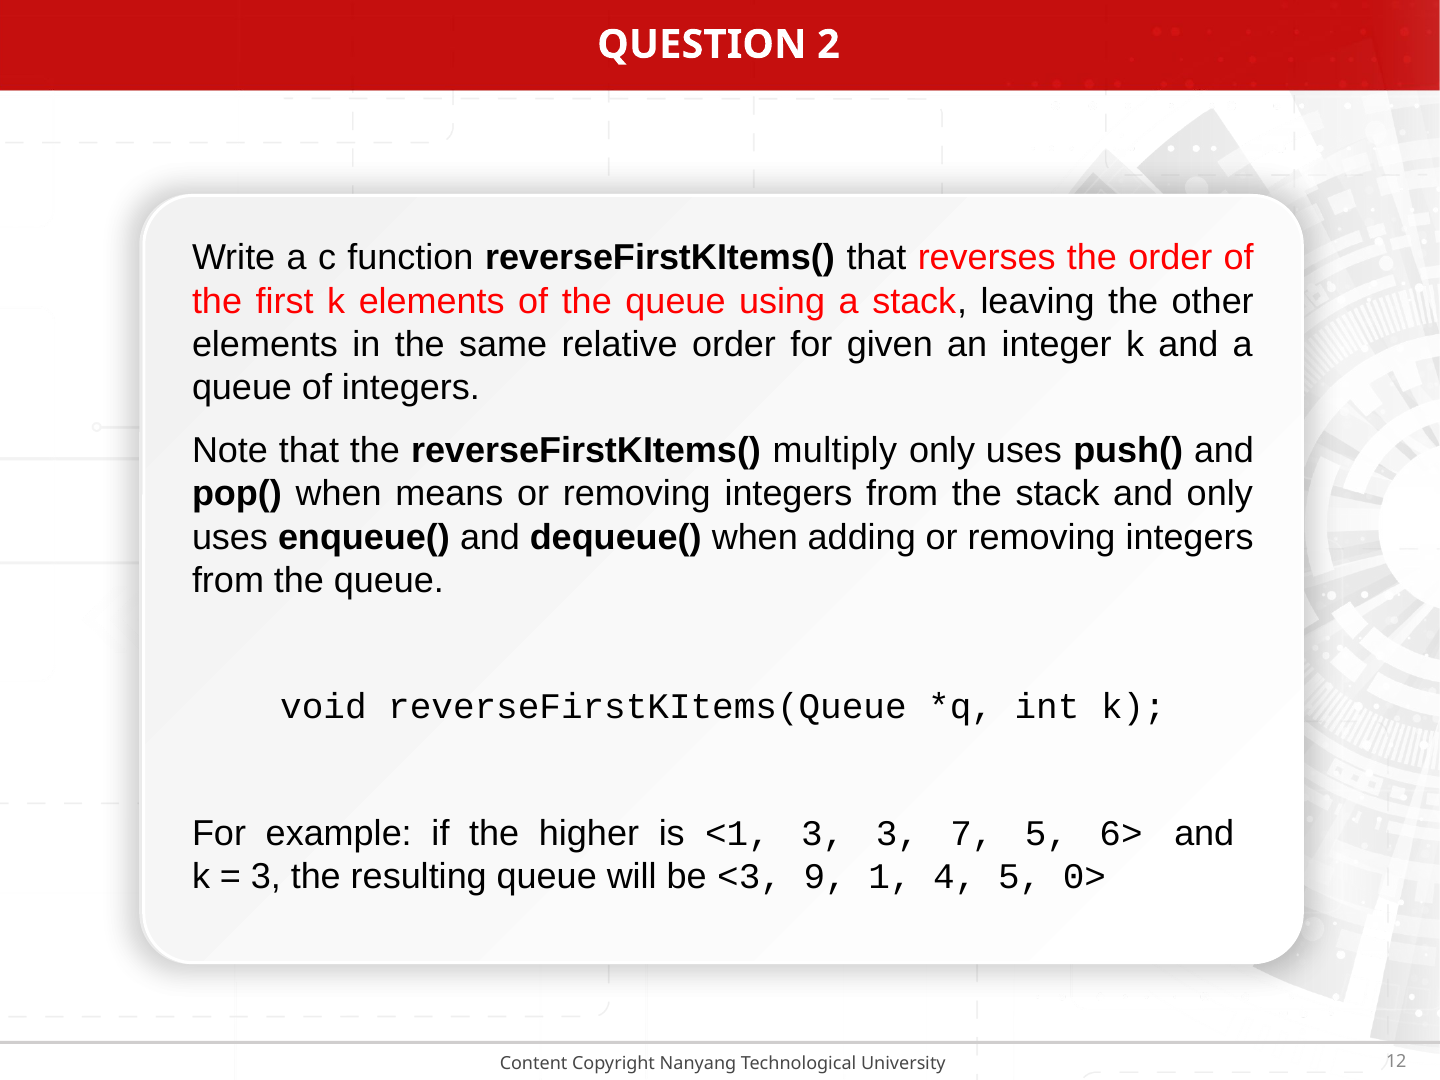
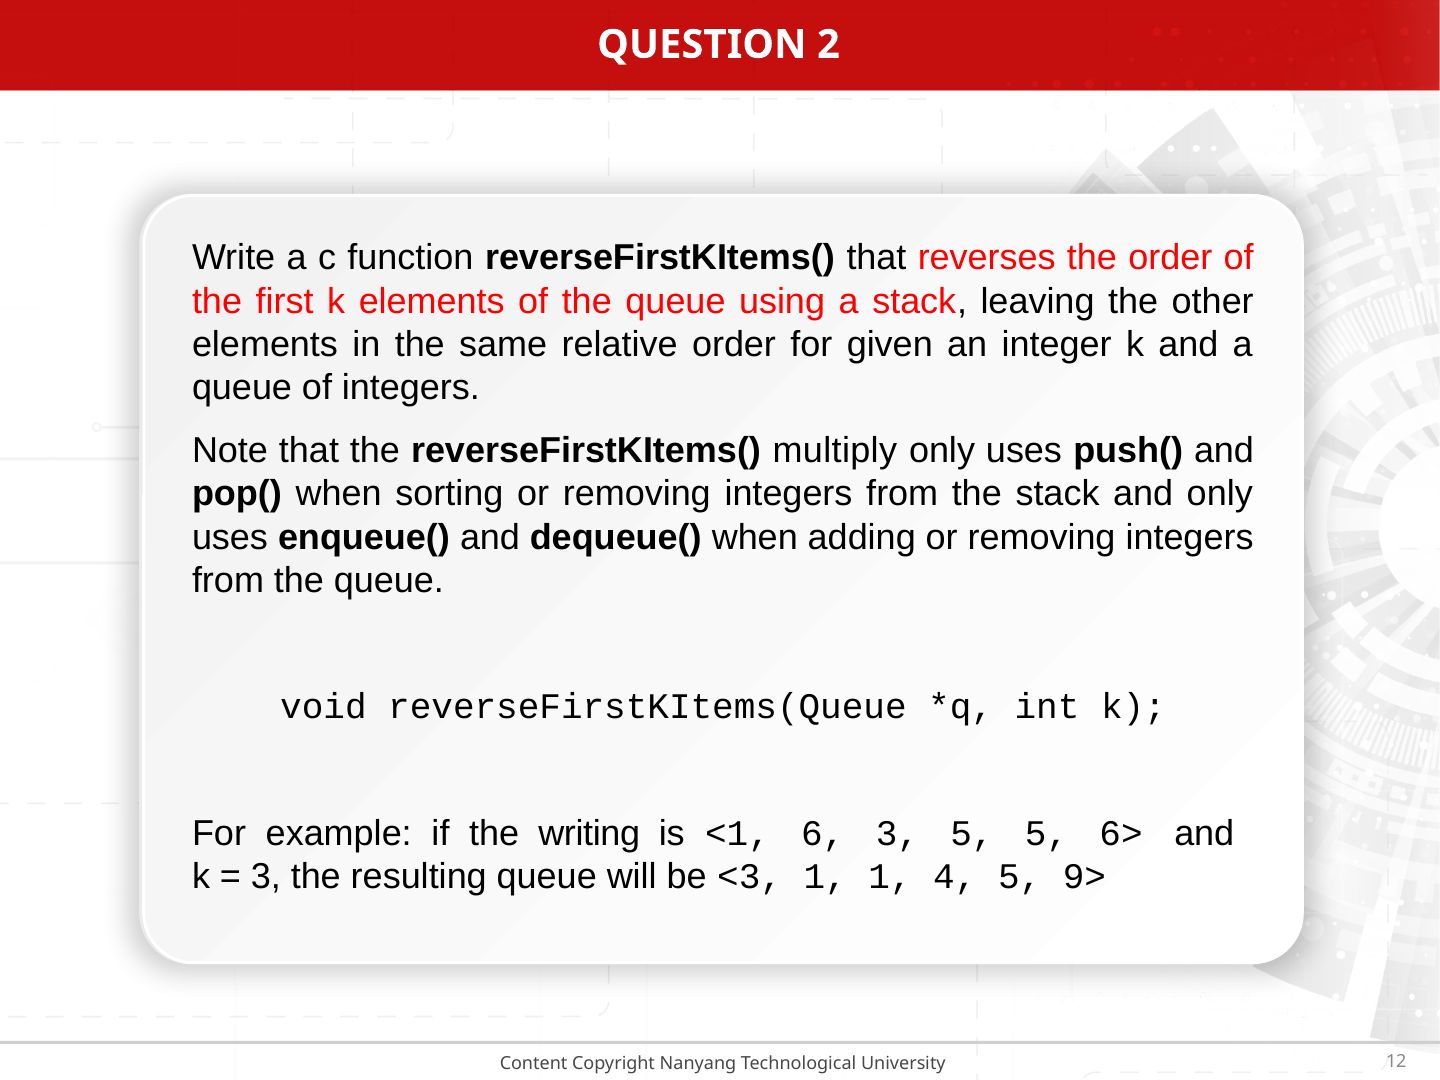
means: means -> sorting
higher: higher -> writing
<1 3: 3 -> 6
3 7: 7 -> 5
<3 9: 9 -> 1
0>: 0> -> 9>
